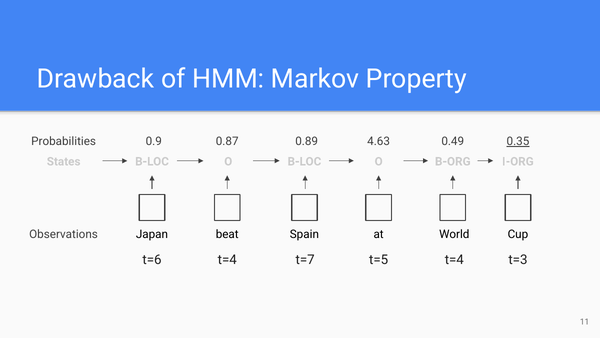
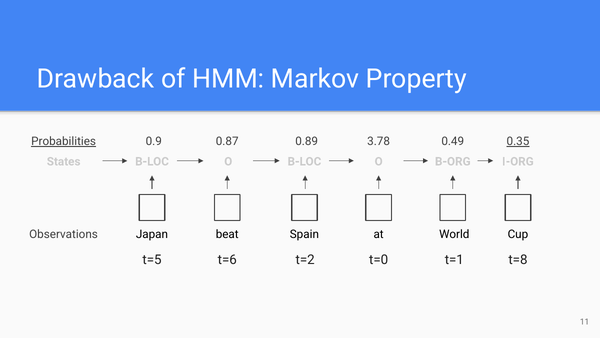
Probabilities underline: none -> present
4.63: 4.63 -> 3.78
t=6: t=6 -> t=5
t=4 at (227, 259): t=4 -> t=6
t=7: t=7 -> t=2
t=5: t=5 -> t=0
t=4 at (454, 259): t=4 -> t=1
t=3: t=3 -> t=8
